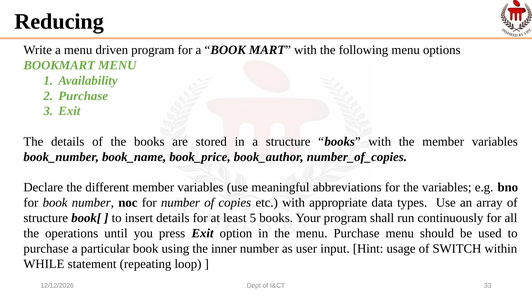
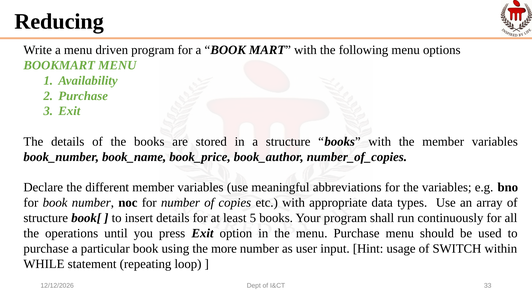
inner: inner -> more
